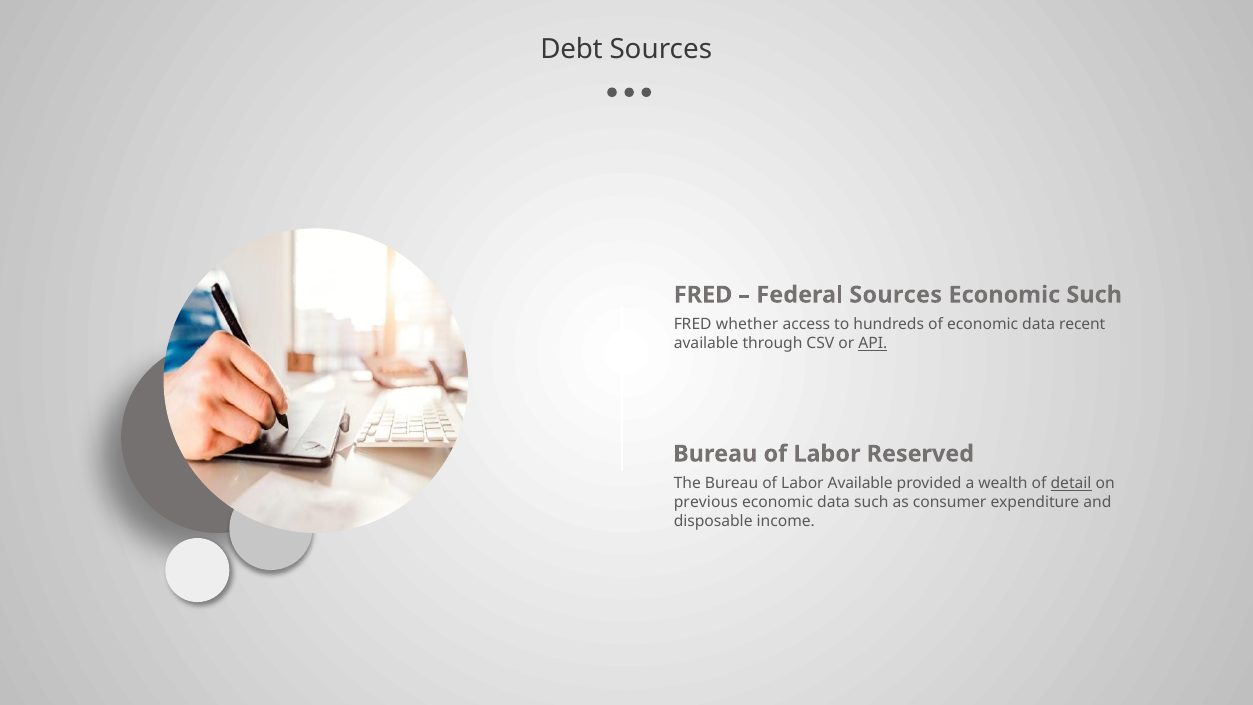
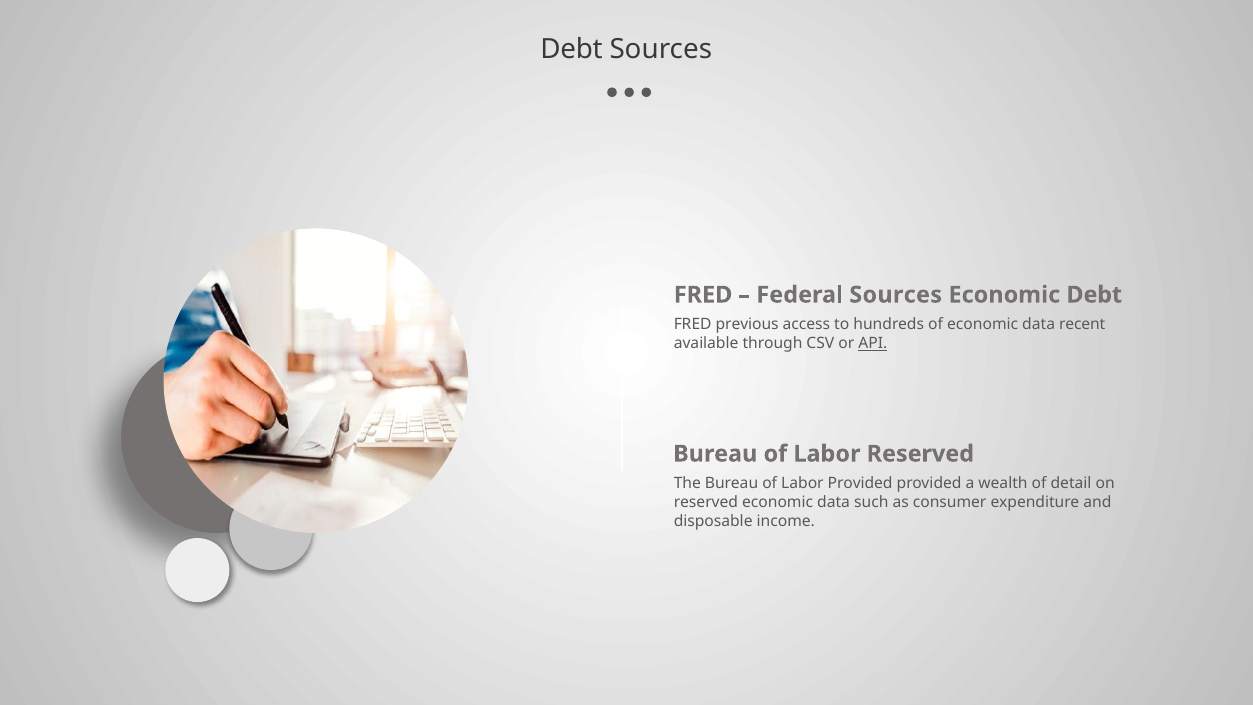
Economic Such: Such -> Debt
whether: whether -> previous
Labor Available: Available -> Provided
detail underline: present -> none
previous at (706, 502): previous -> reserved
